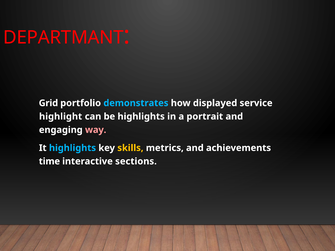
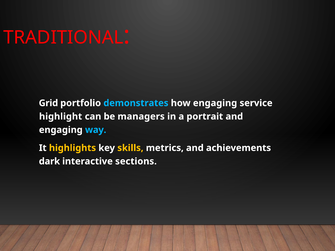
DEPARTMANT: DEPARTMANT -> TRADITIONAL
how displayed: displayed -> engaging
be highlights: highlights -> managers
way colour: pink -> light blue
highlights at (72, 148) colour: light blue -> yellow
time: time -> dark
